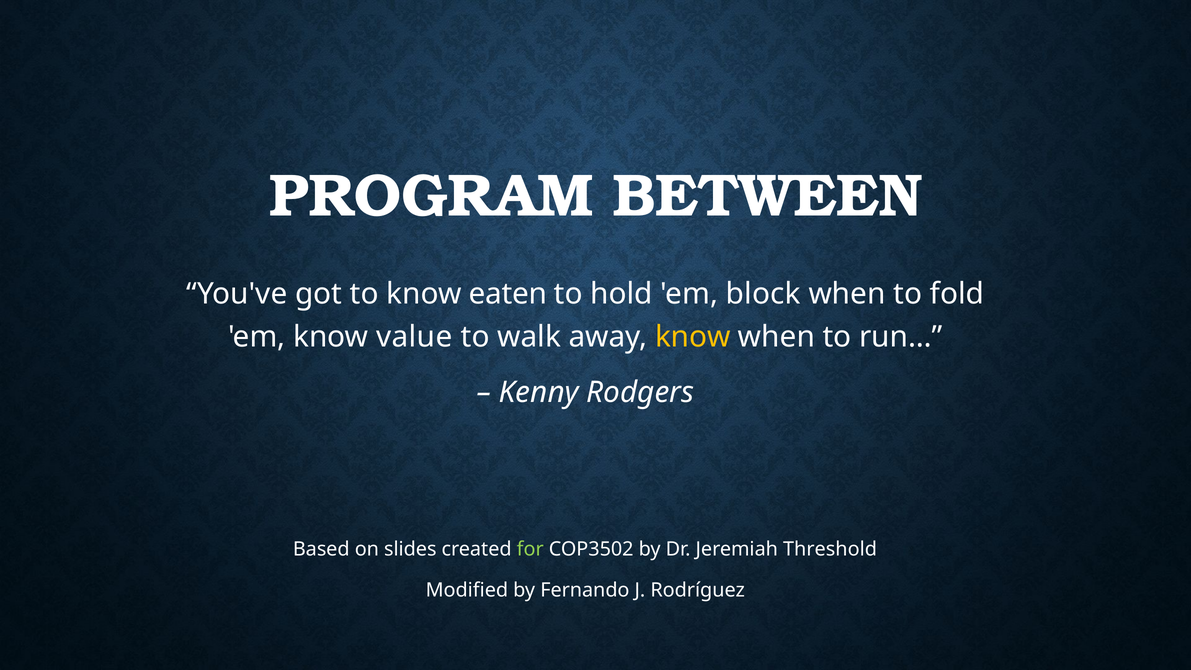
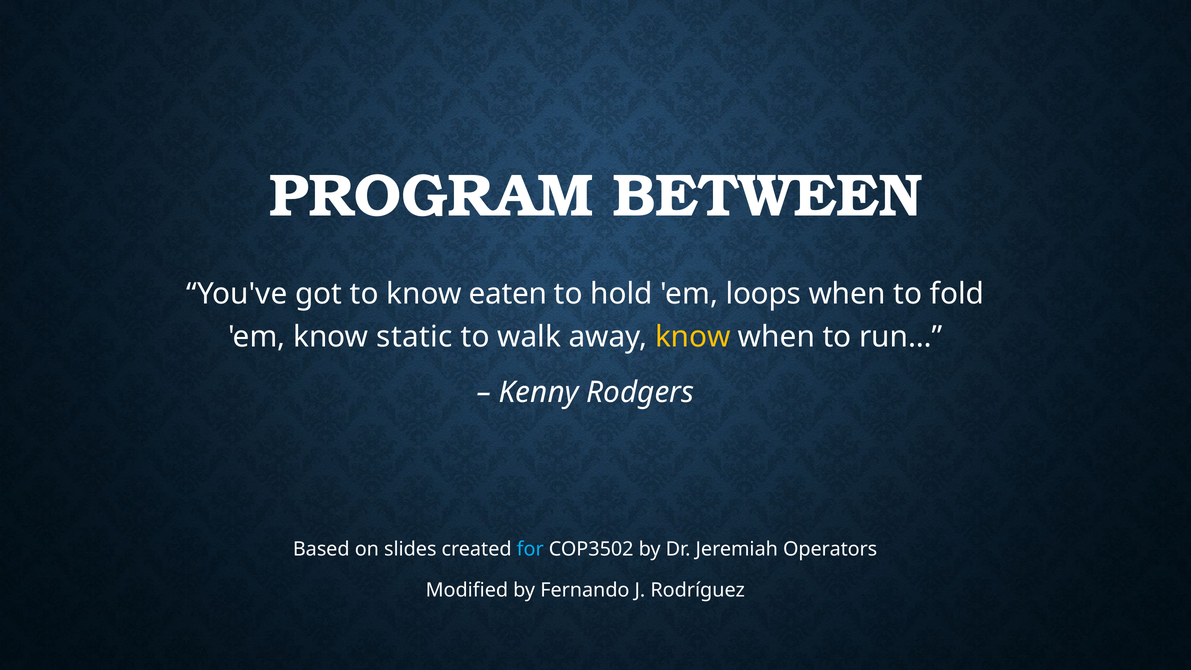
block: block -> loops
value: value -> static
for colour: light green -> light blue
Threshold: Threshold -> Operators
